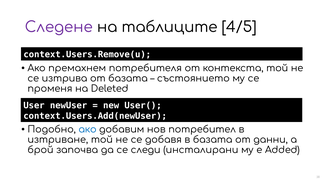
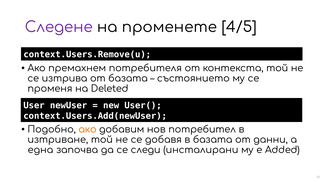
таблиците: таблиците -> променете
ако at (88, 130) colour: blue -> orange
брой: брой -> една
